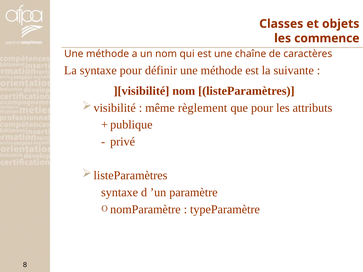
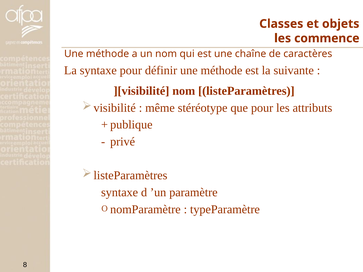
règlement: règlement -> stéréotype
